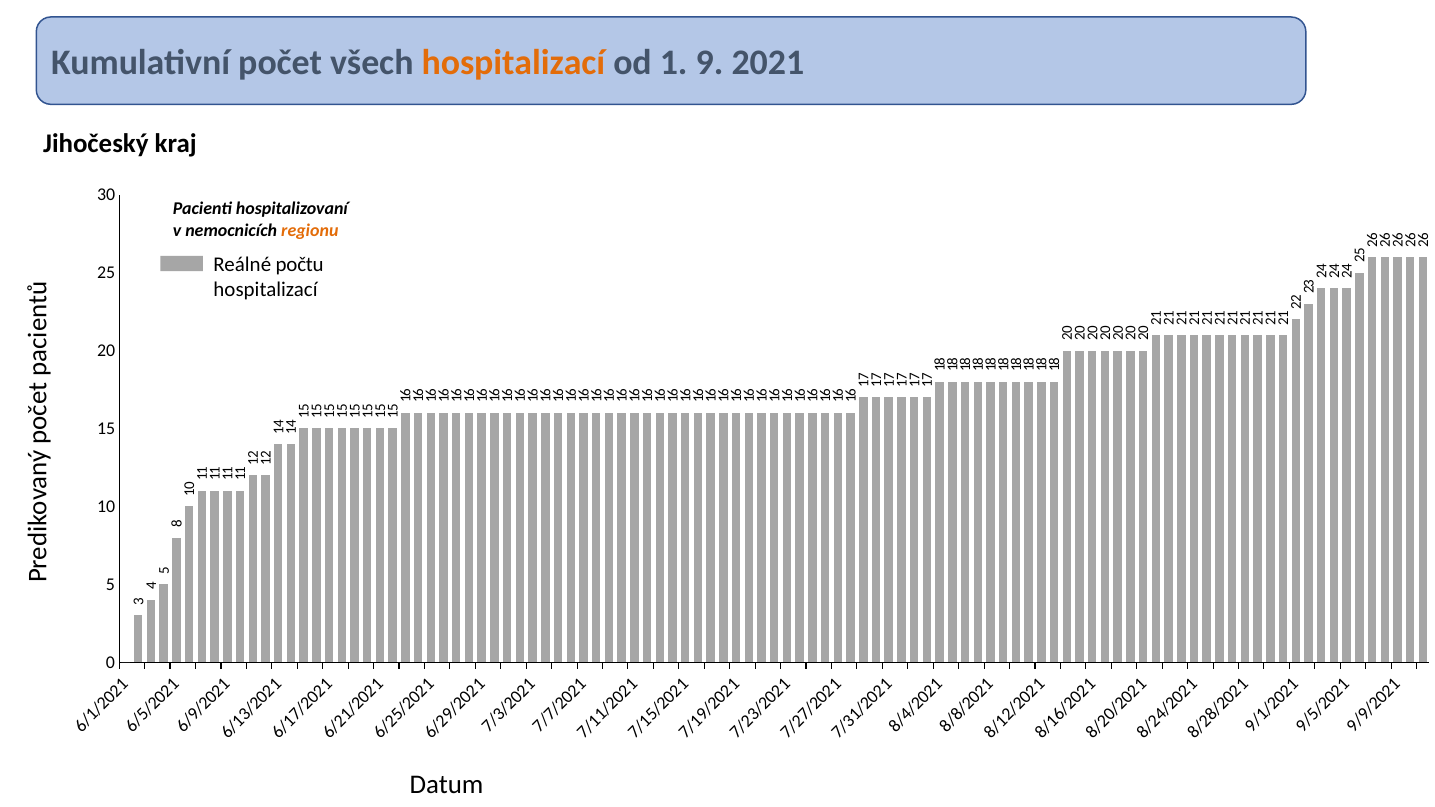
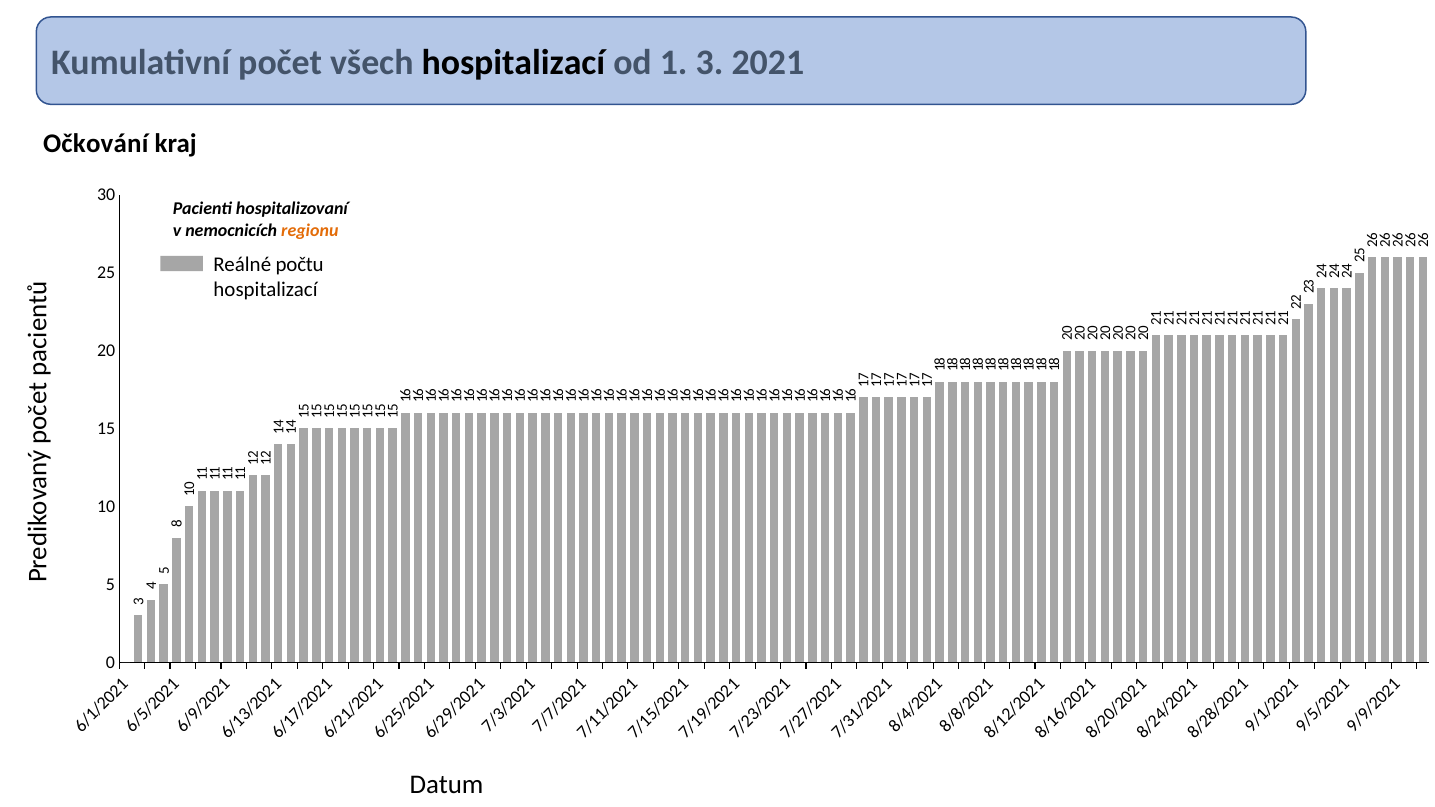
hospitalizací at (513, 63) colour: orange -> black
od 1 9: 9 -> 3
Jihočeský: Jihočeský -> Očkování
